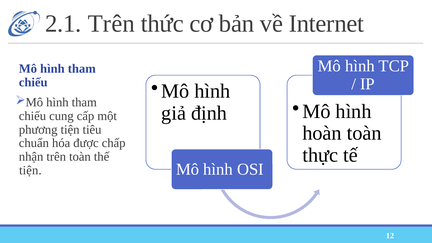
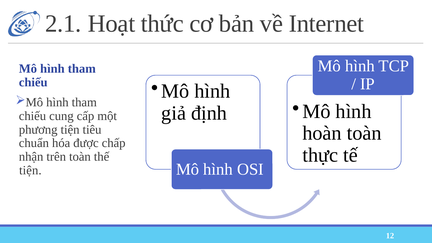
2.1 Trên: Trên -> Hoạt
